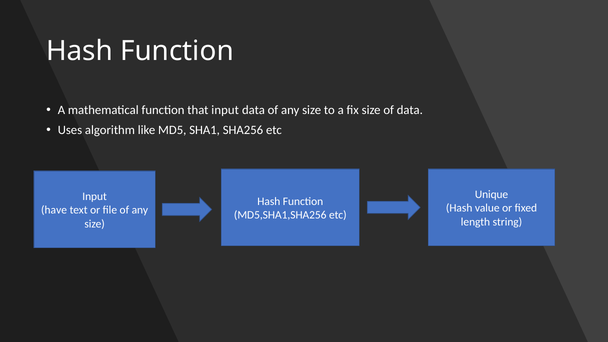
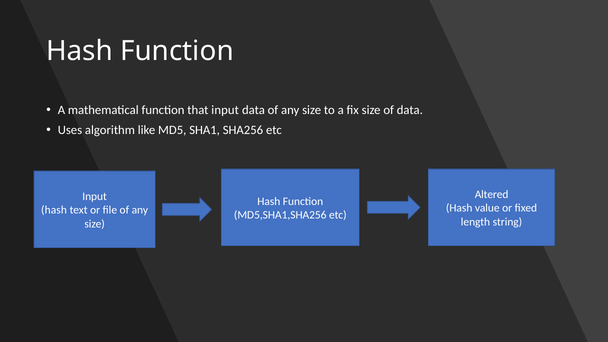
Unique: Unique -> Altered
have at (54, 210): have -> hash
